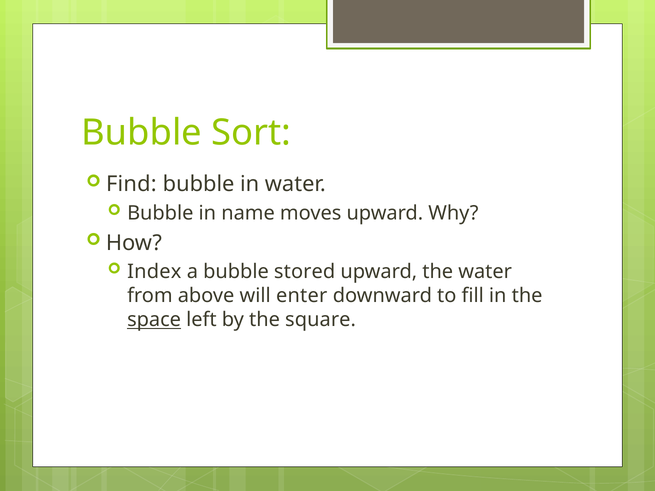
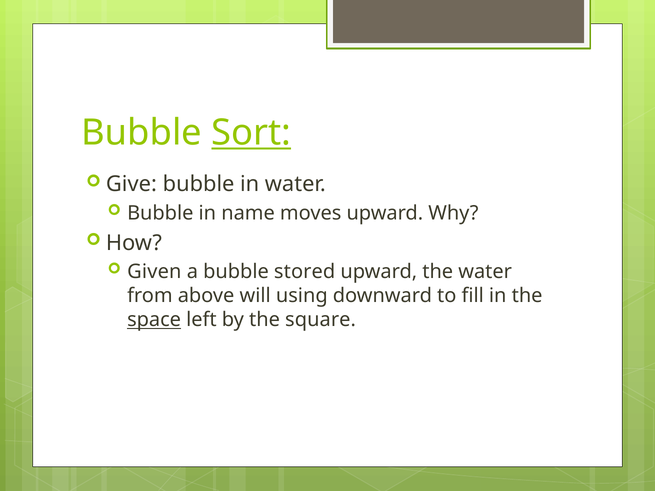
Sort underline: none -> present
Find: Find -> Give
Index: Index -> Given
enter: enter -> using
